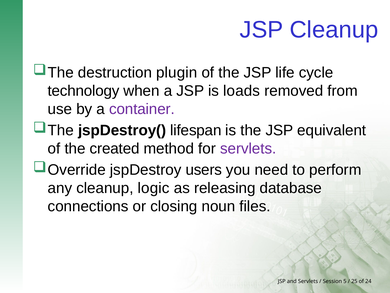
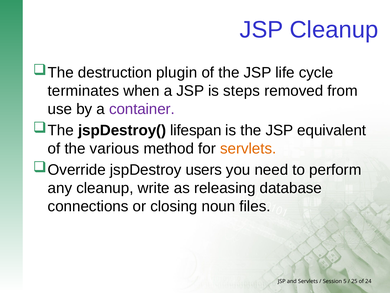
technology: technology -> terminates
loads: loads -> steps
created: created -> various
servlets at (248, 148) colour: purple -> orange
logic: logic -> write
